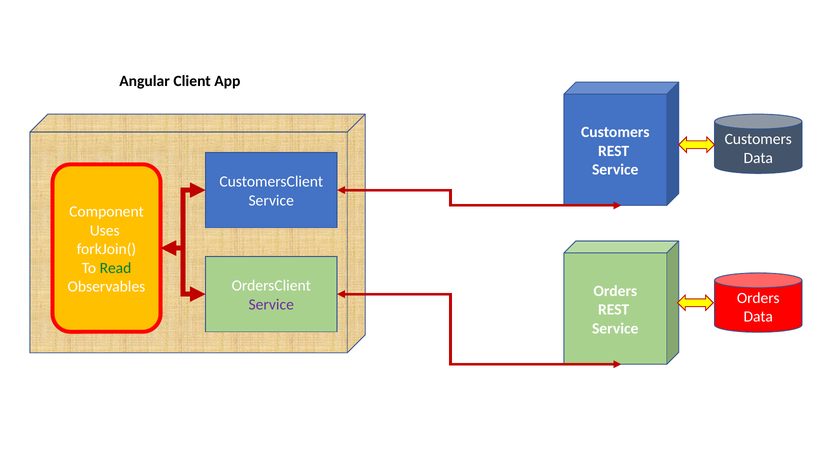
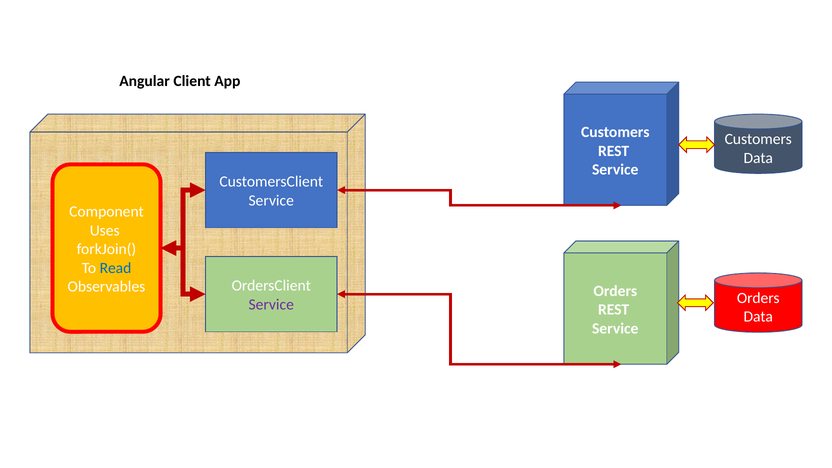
Read colour: green -> blue
